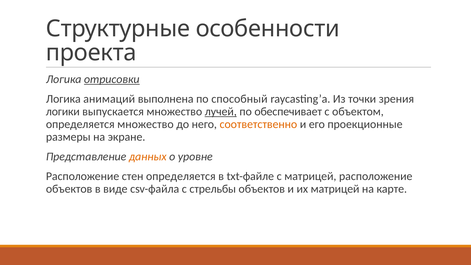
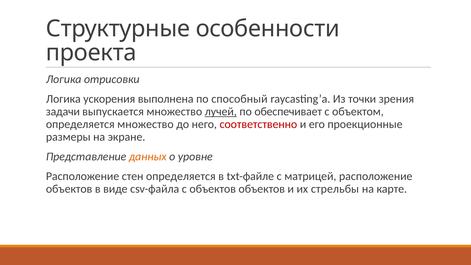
отрисовки underline: present -> none
анимаций: анимаций -> ускорения
логики: логики -> задачи
соответственно colour: orange -> red
с стрельбы: стрельбы -> объектов
их матрицей: матрицей -> стрельбы
